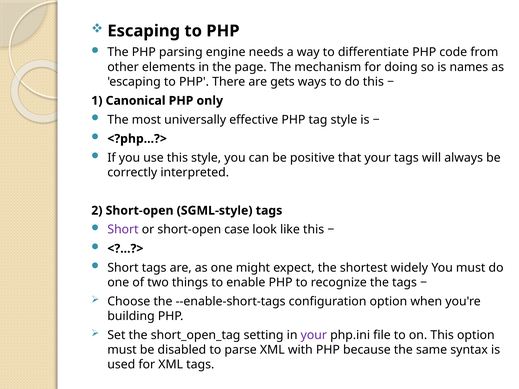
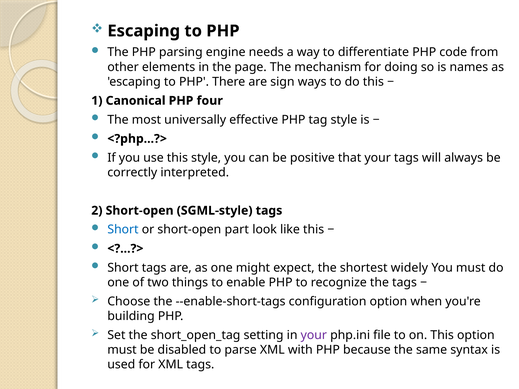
gets: gets -> sign
only: only -> four
Short at (123, 230) colour: purple -> blue
case: case -> part
